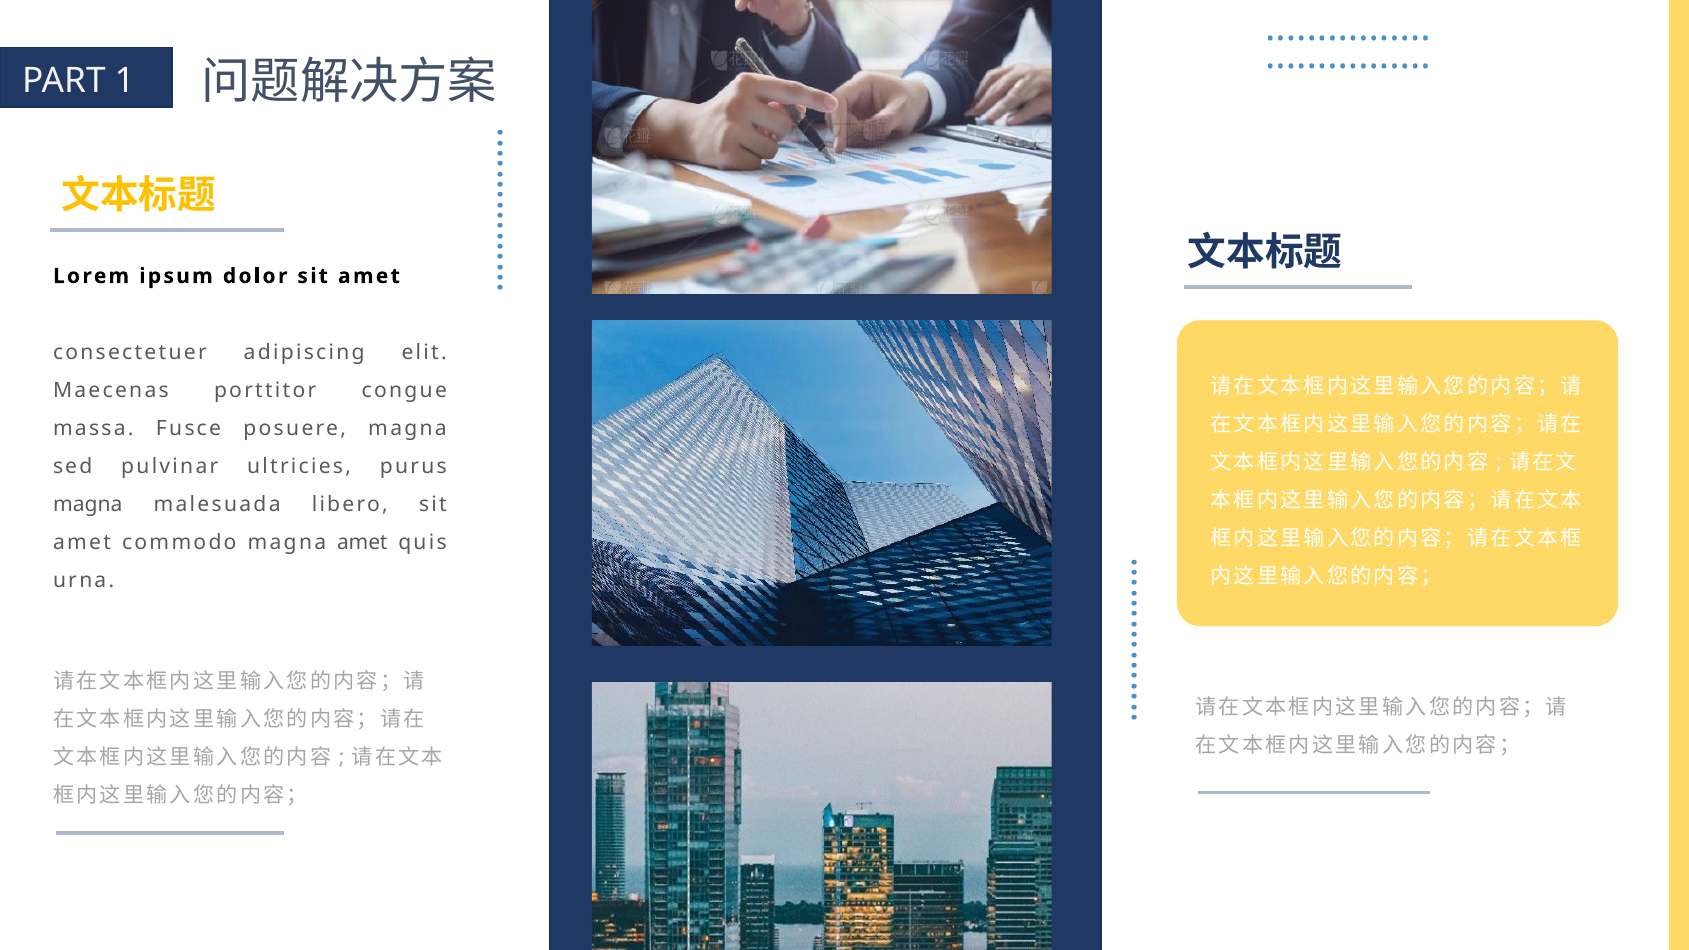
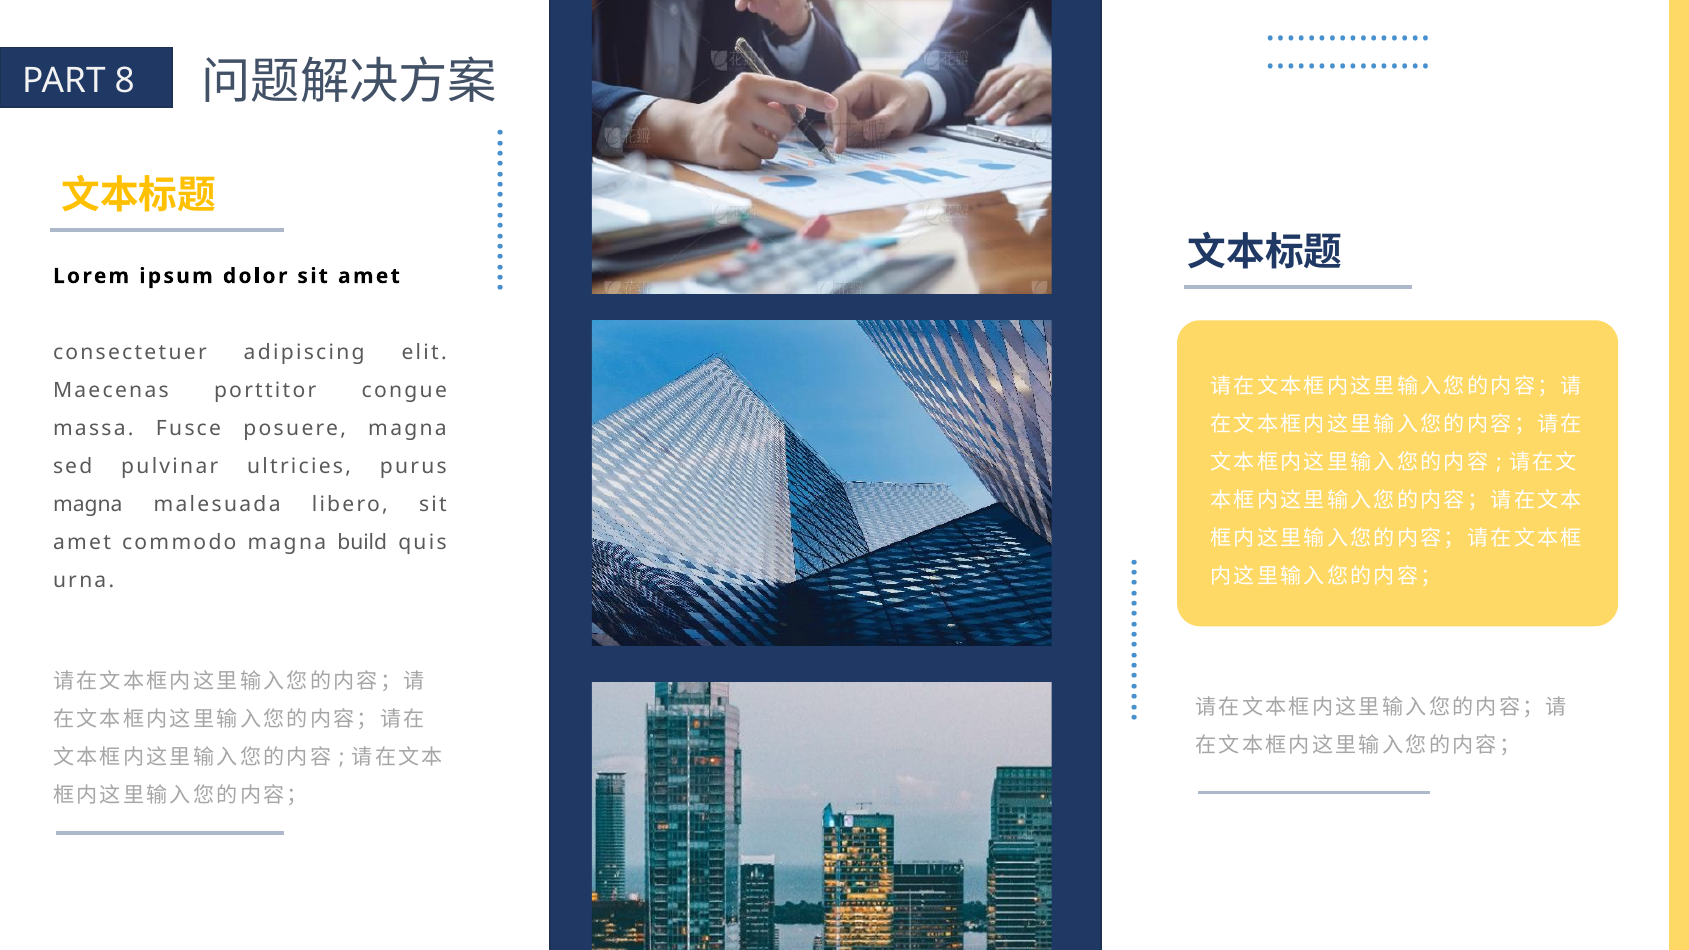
1: 1 -> 8
magna amet: amet -> build
